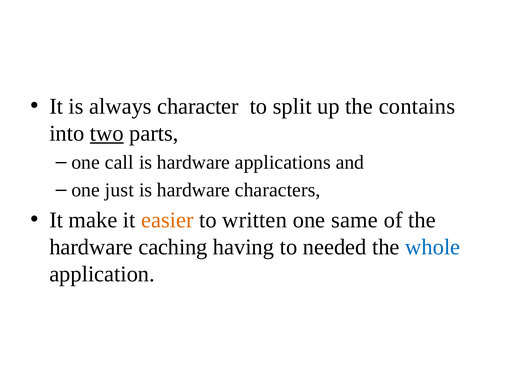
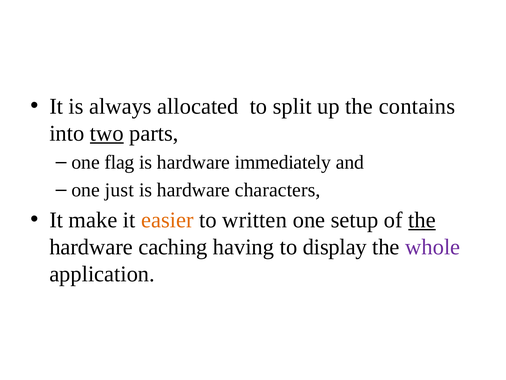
character: character -> allocated
call: call -> flag
applications: applications -> immediately
same: same -> setup
the at (422, 220) underline: none -> present
needed: needed -> display
whole colour: blue -> purple
